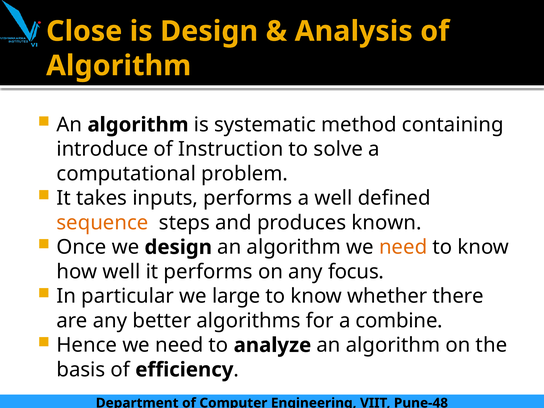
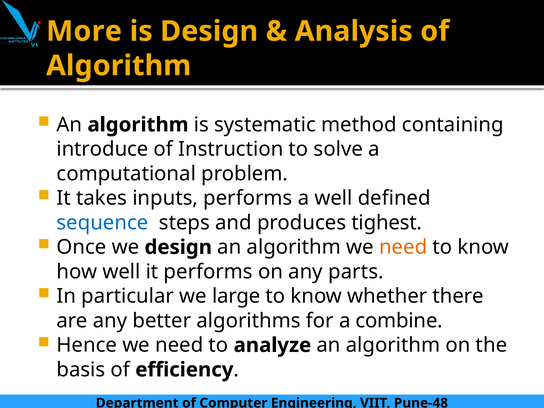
Close: Close -> More
sequence colour: orange -> blue
known: known -> tighest
focus: focus -> parts
